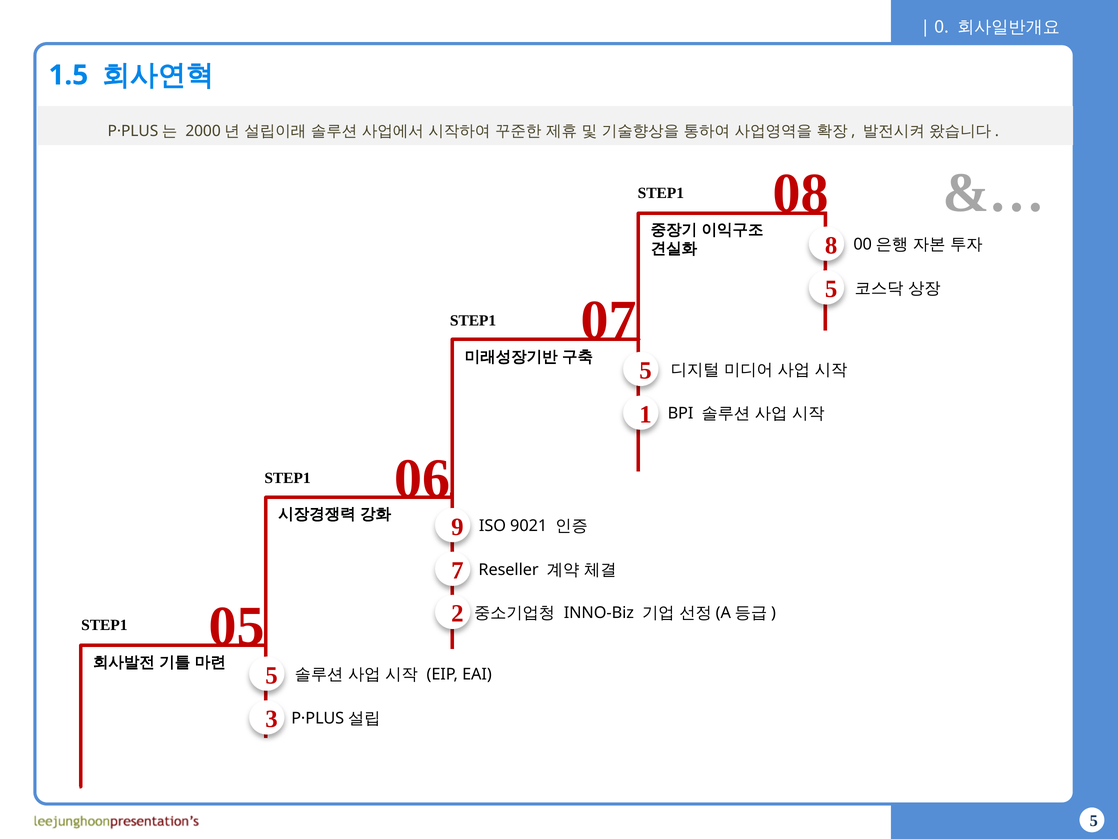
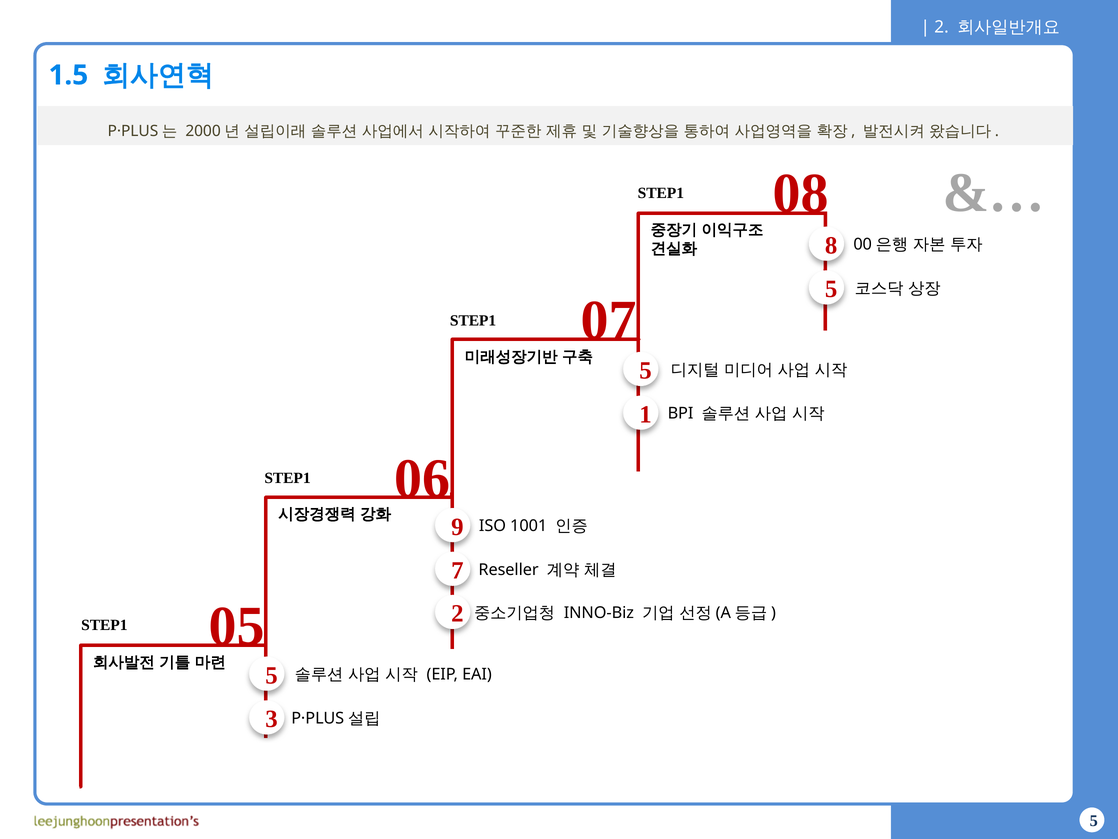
0 at (942, 27): 0 -> 2
9021: 9021 -> 1001
